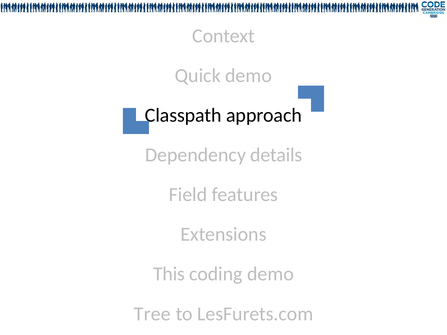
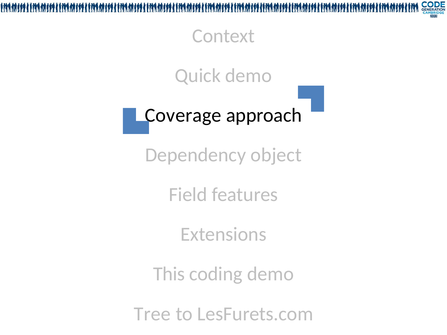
Classpath: Classpath -> Coverage
details: details -> object
